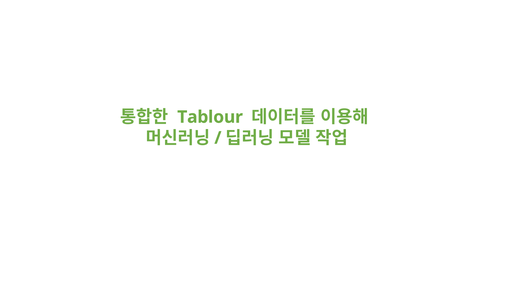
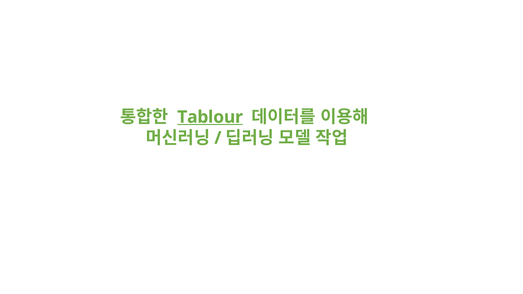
Tablour underline: none -> present
